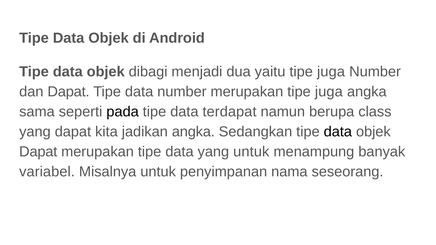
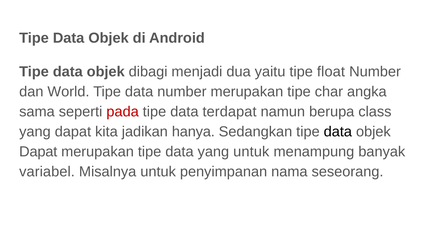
yaitu tipe juga: juga -> float
dan Dapat: Dapat -> World
merupakan tipe juga: juga -> char
pada colour: black -> red
jadikan angka: angka -> hanya
